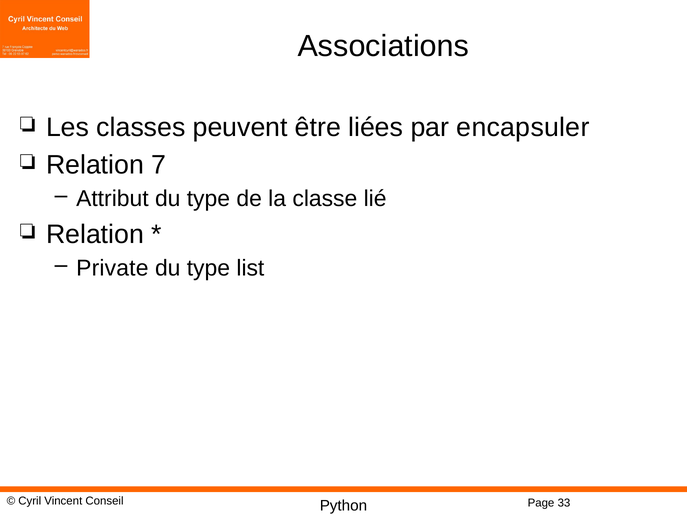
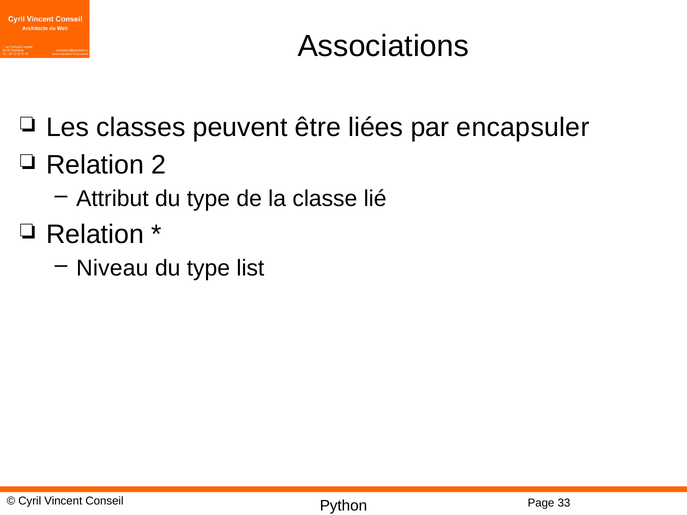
7: 7 -> 2
Private: Private -> Niveau
